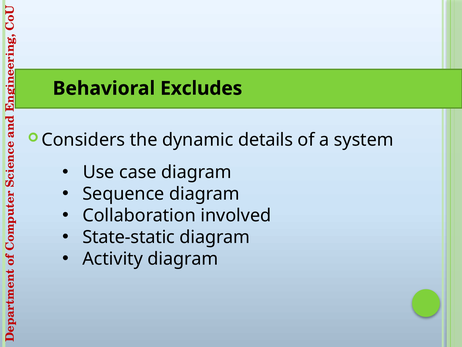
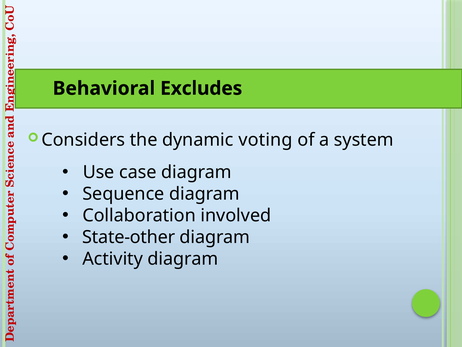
details: details -> voting
State-static: State-static -> State-other
